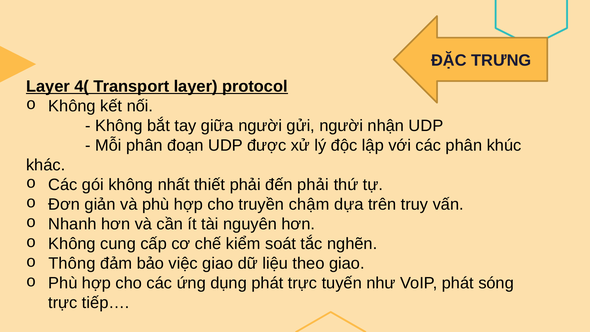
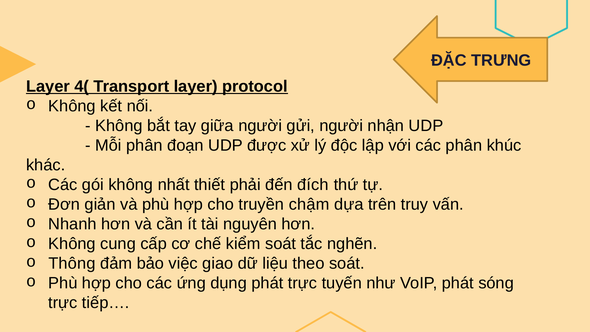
đến phải: phải -> đích
theo giao: giao -> soát
